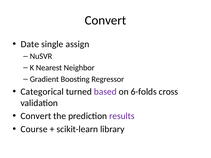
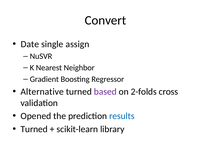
Categorical: Categorical -> Alternative
6-folds: 6-folds -> 2-folds
Convert at (36, 116): Convert -> Opened
results colour: purple -> blue
Course at (34, 129): Course -> Turned
